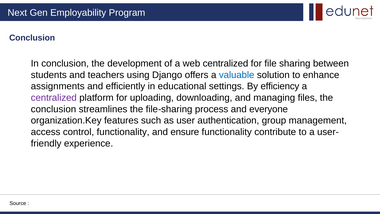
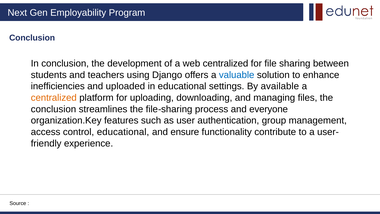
assignments: assignments -> inefficiencies
efficiently: efficiently -> uploaded
efficiency: efficiency -> available
centralized at (54, 98) colour: purple -> orange
control functionality: functionality -> educational
